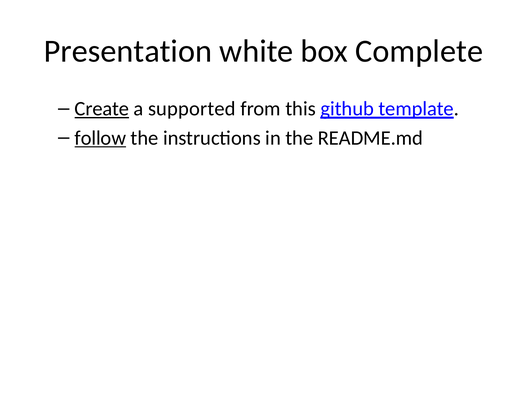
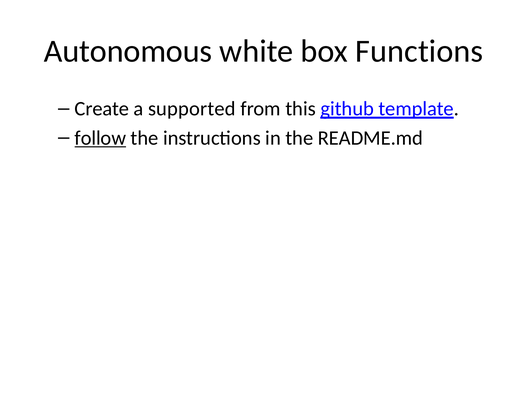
Presentation: Presentation -> Autonomous
Complete: Complete -> Functions
Create underline: present -> none
